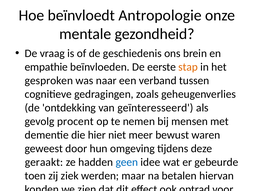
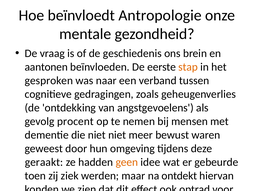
empathie: empathie -> aantonen
geïnteresseerd: geïnteresseerd -> angstgevoelens
die hier: hier -> niet
geen colour: blue -> orange
betalen: betalen -> ontdekt
